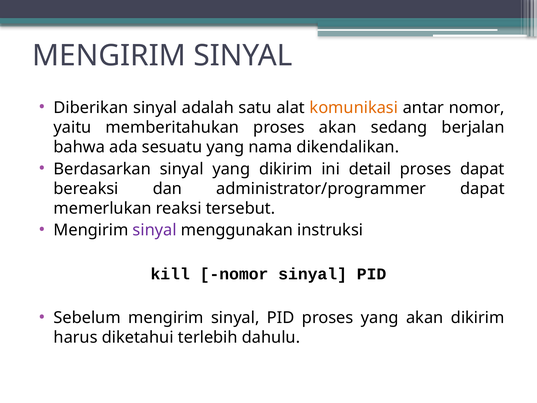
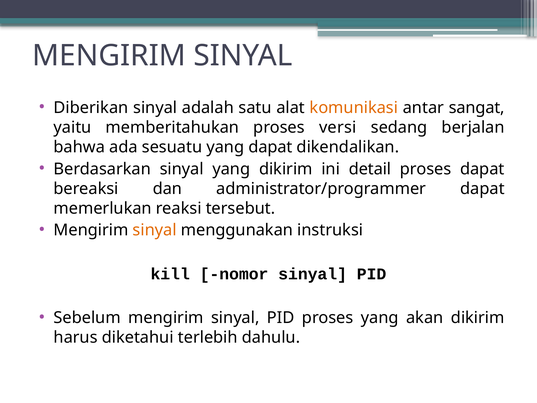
antar nomor: nomor -> sangat
proses akan: akan -> versi
yang nama: nama -> dapat
sinyal at (155, 230) colour: purple -> orange
